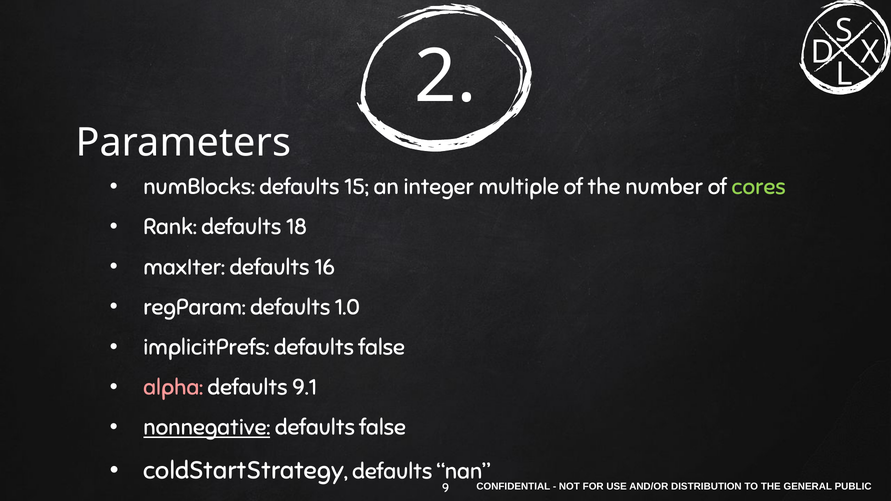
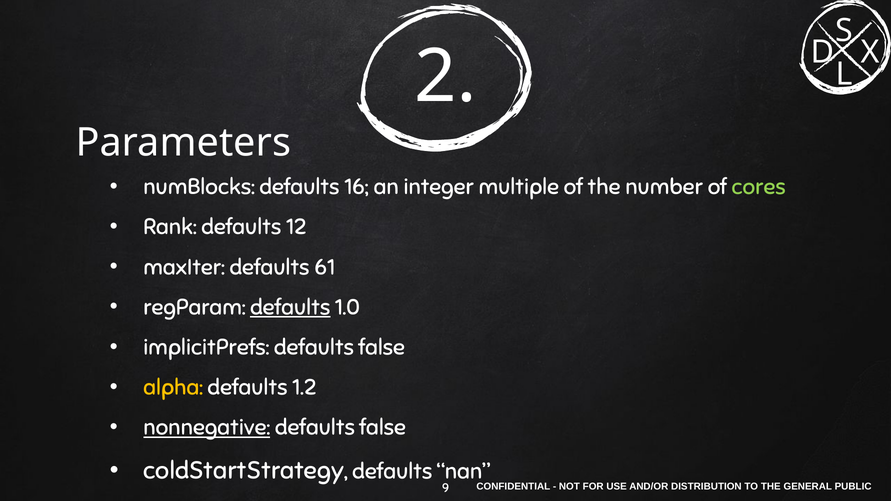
15: 15 -> 16
18: 18 -> 12
16: 16 -> 61
defaults at (290, 307) underline: none -> present
alpha colour: pink -> yellow
9.1: 9.1 -> 1.2
